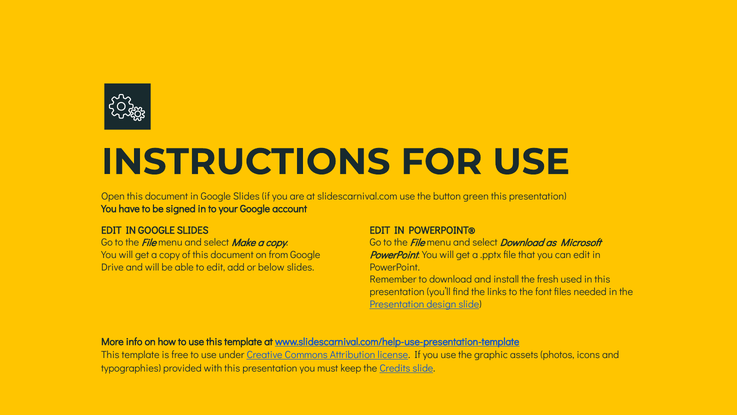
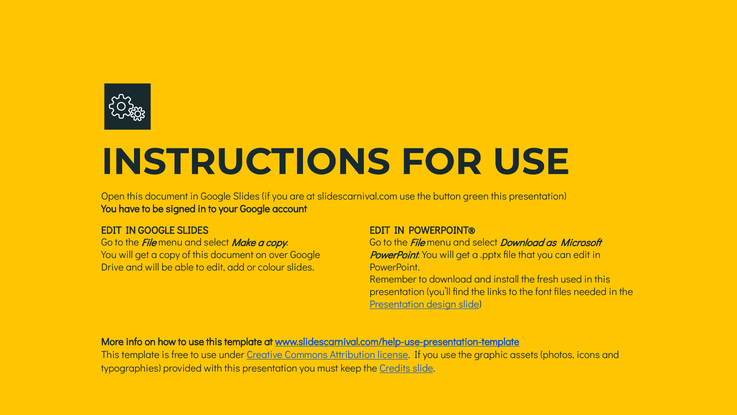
from: from -> over
below: below -> colour
